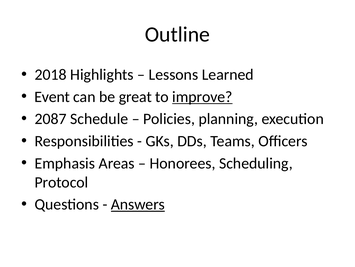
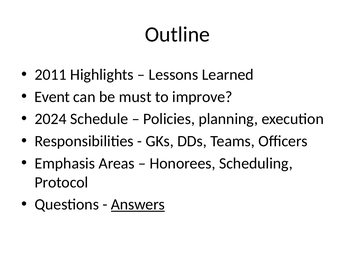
2018: 2018 -> 2011
great: great -> must
improve underline: present -> none
2087: 2087 -> 2024
